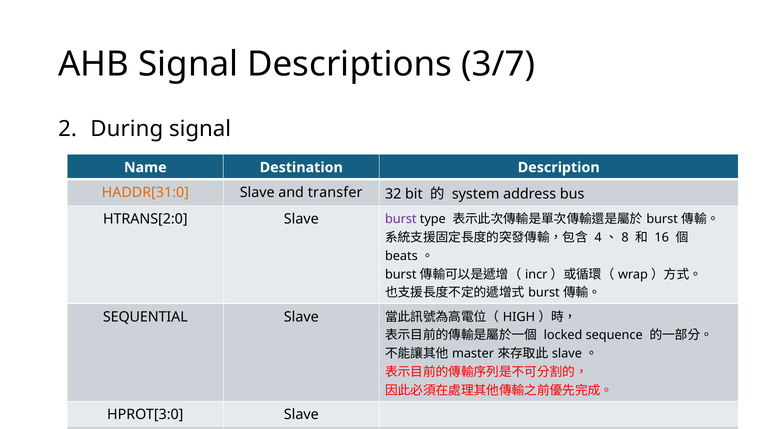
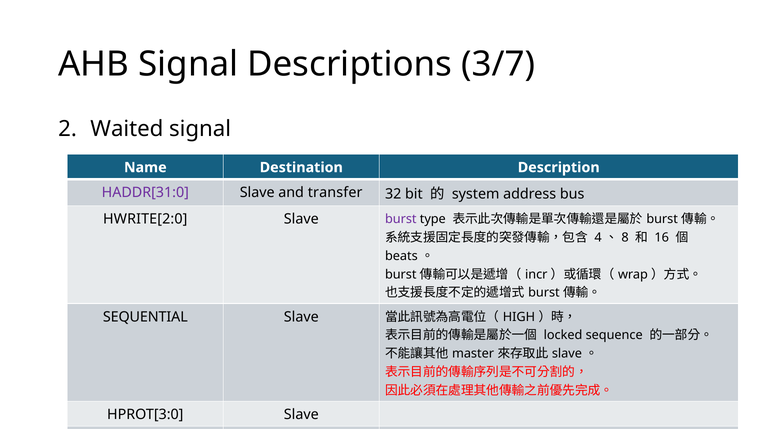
During: During -> Waited
HADDR[31:0 colour: orange -> purple
HTRANS[2:0: HTRANS[2:0 -> HWRITE[2:0
